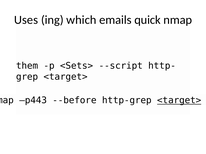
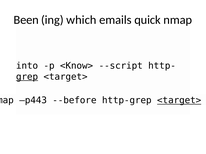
Uses: Uses -> Been
them: them -> into
<Sets>: <Sets> -> <Know>
grep underline: none -> present
